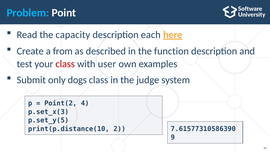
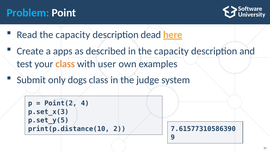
each: each -> dead
from: from -> apps
in the function: function -> capacity
class at (65, 64) colour: red -> orange
